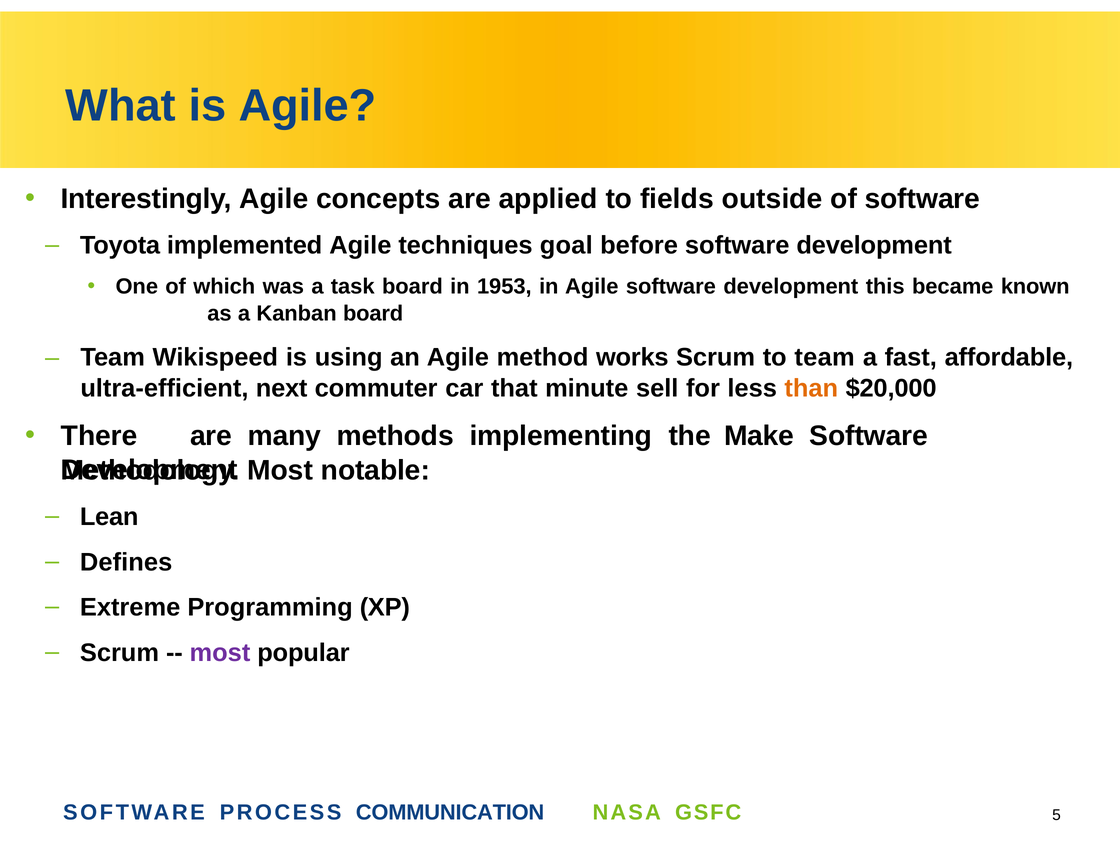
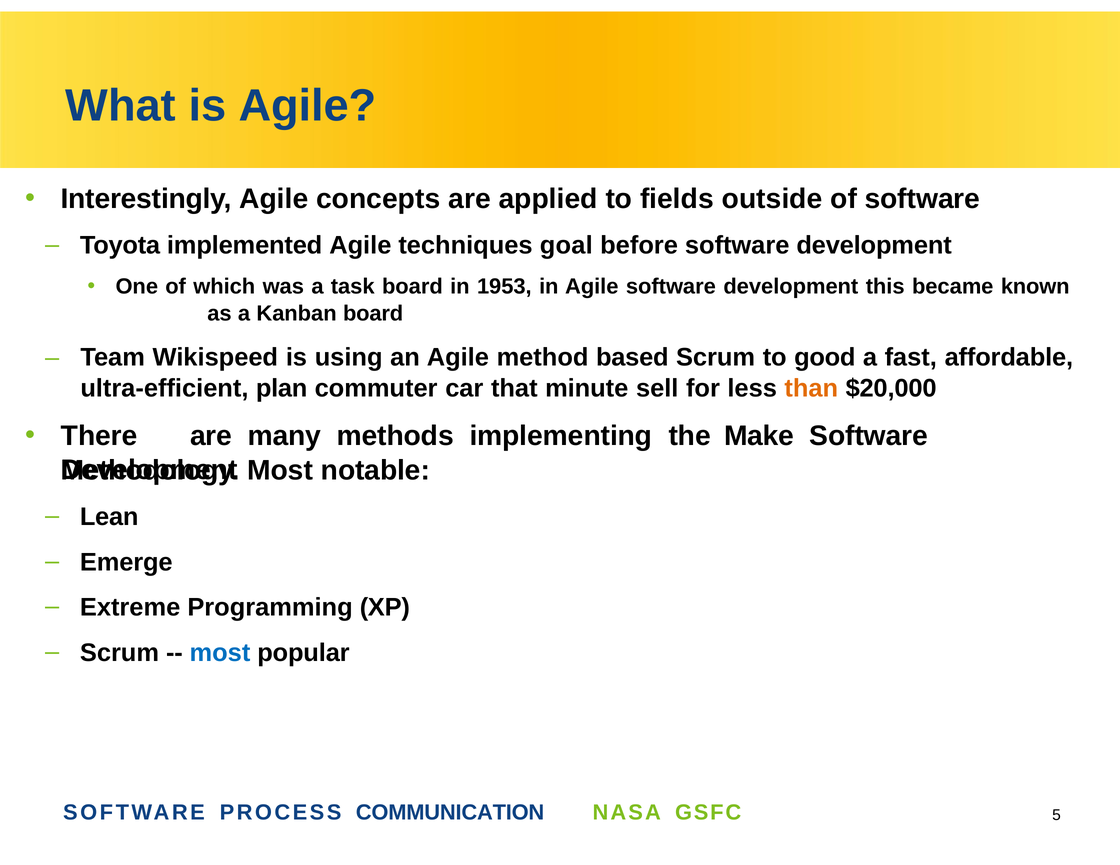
works: works -> based
to team: team -> good
next: next -> plan
Defines: Defines -> Emerge
most at (220, 653) colour: purple -> blue
